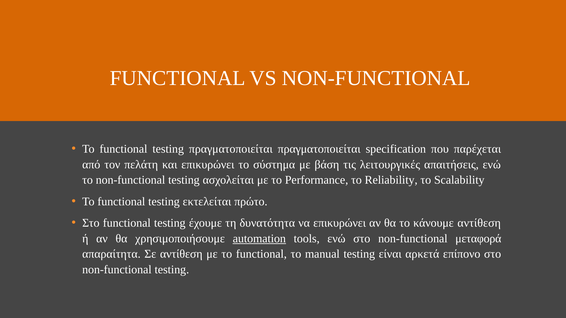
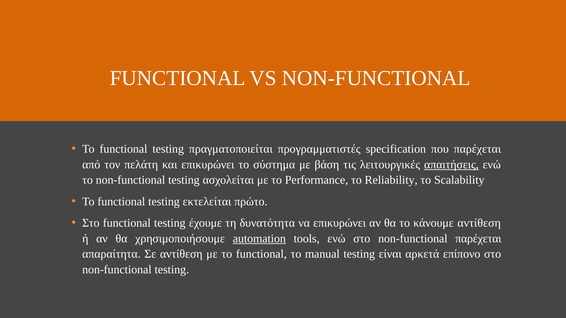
πραγματοποιείται πραγματοποιείται: πραγματοποιείται -> προγραμματιστές
απαιτήσεις underline: none -> present
non-functional μεταφορά: μεταφορά -> παρέχεται
